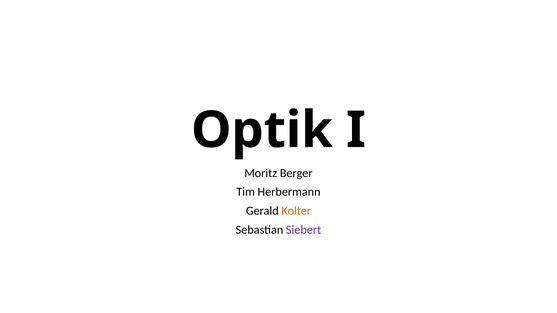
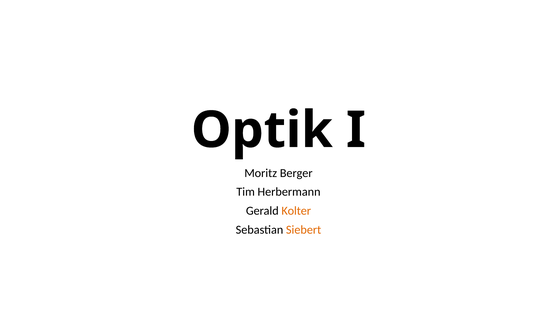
Siebert colour: purple -> orange
